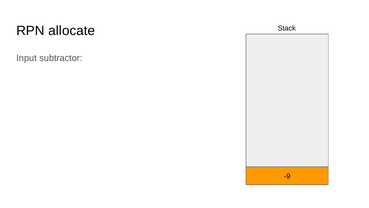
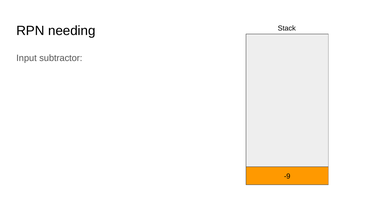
allocate: allocate -> needing
